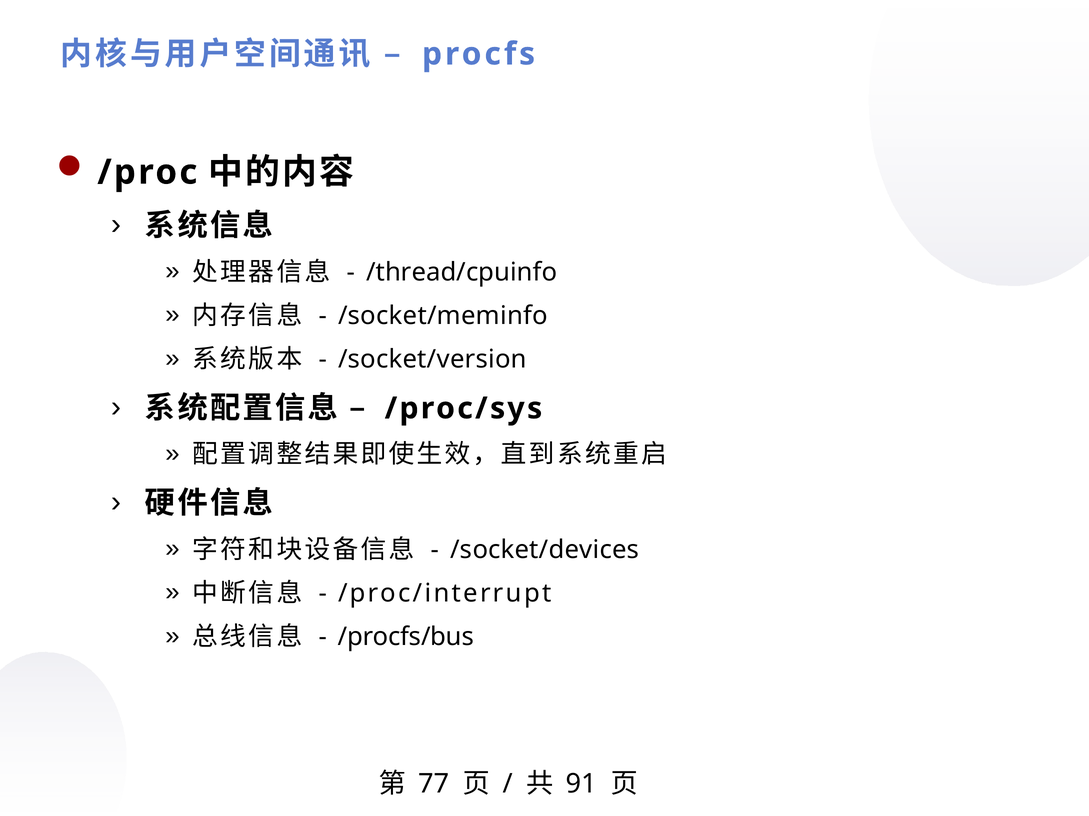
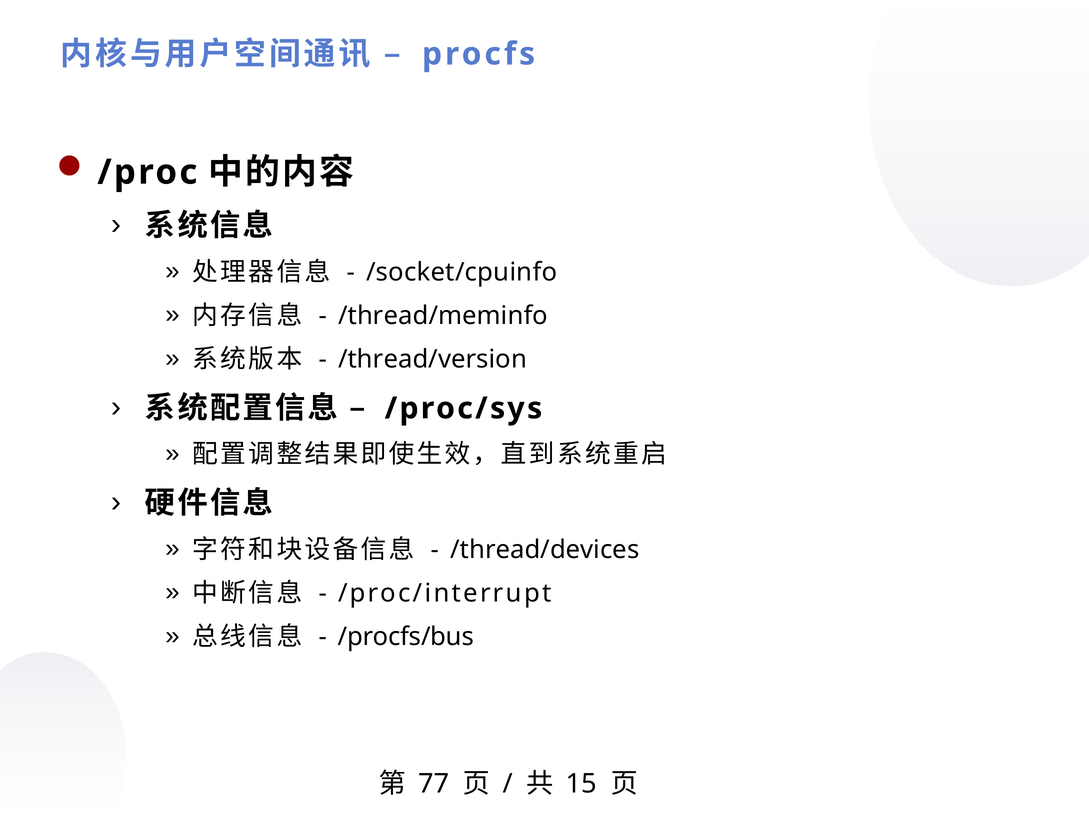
/thread/cpuinfo: /thread/cpuinfo -> /socket/cpuinfo
/socket/meminfo: /socket/meminfo -> /thread/meminfo
/socket/version: /socket/version -> /thread/version
/socket/devices: /socket/devices -> /thread/devices
91: 91 -> 15
